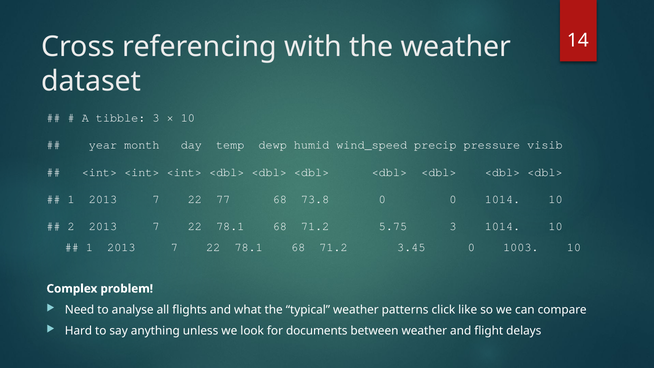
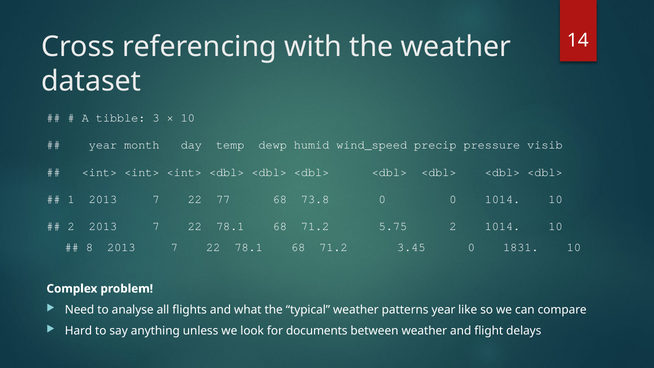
5.75 3: 3 -> 2
1 at (90, 247): 1 -> 8
1003: 1003 -> 1831
patterns click: click -> year
